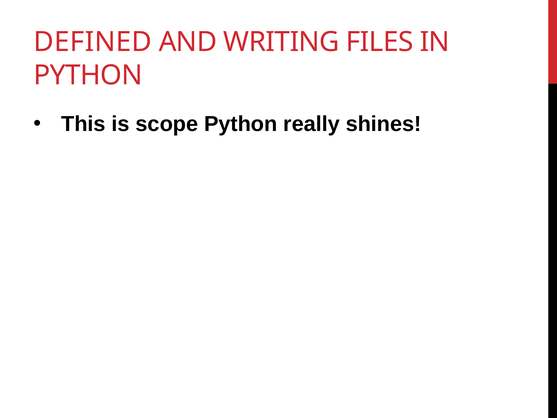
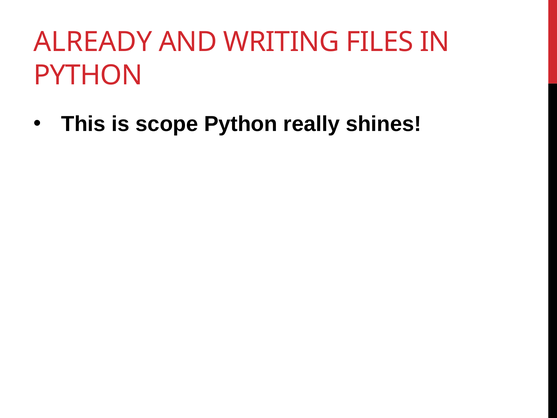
DEFINED: DEFINED -> ALREADY
